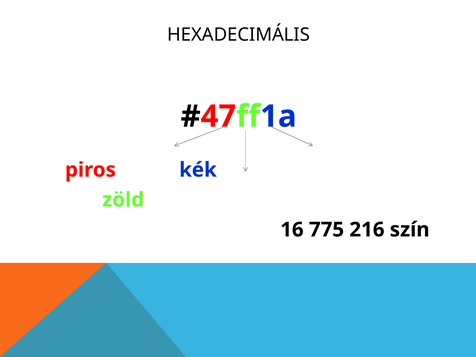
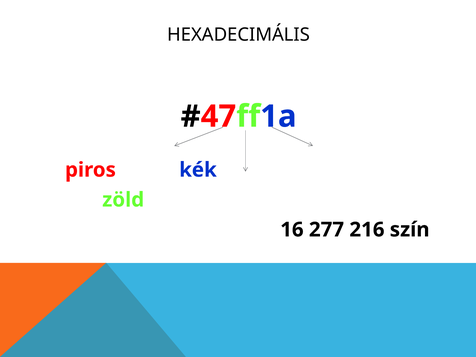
775: 775 -> 277
